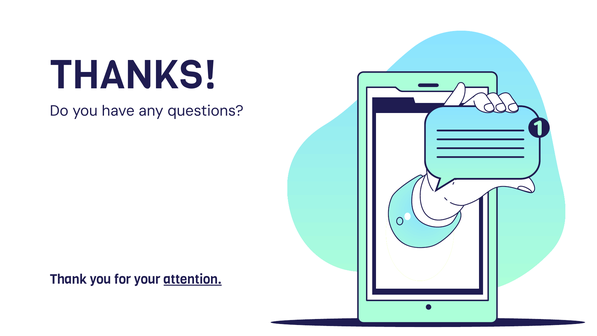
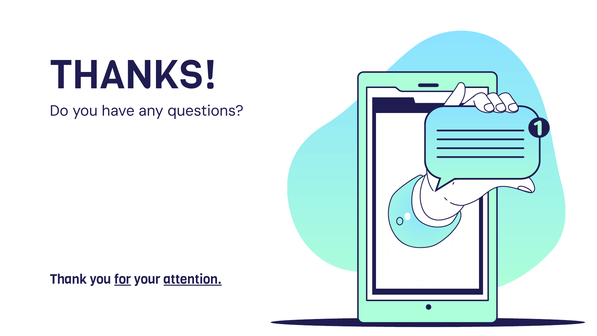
for underline: none -> present
